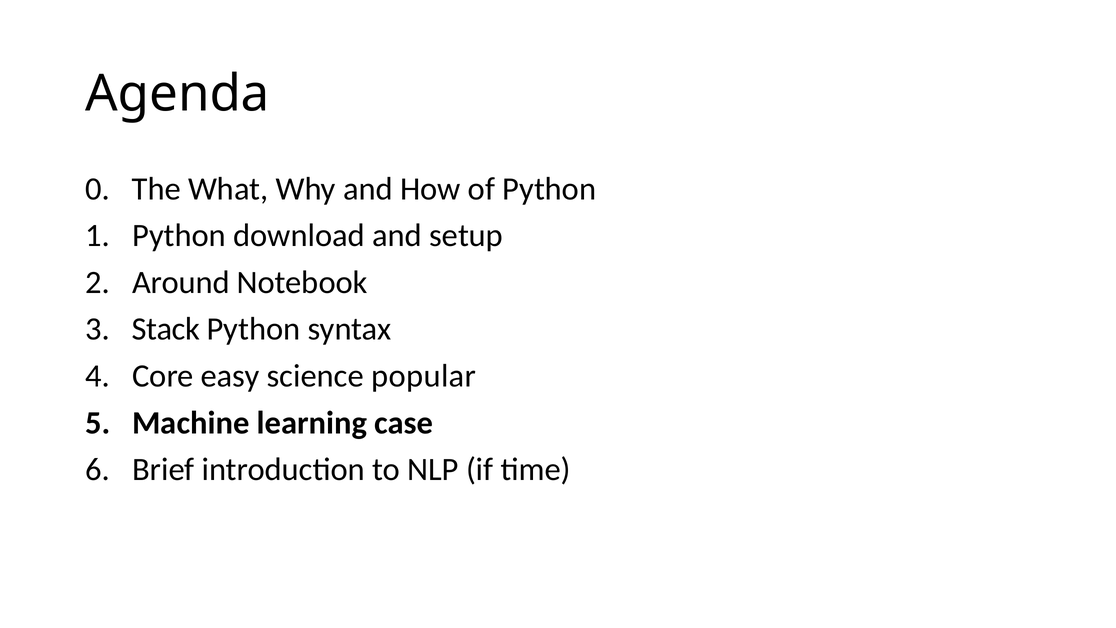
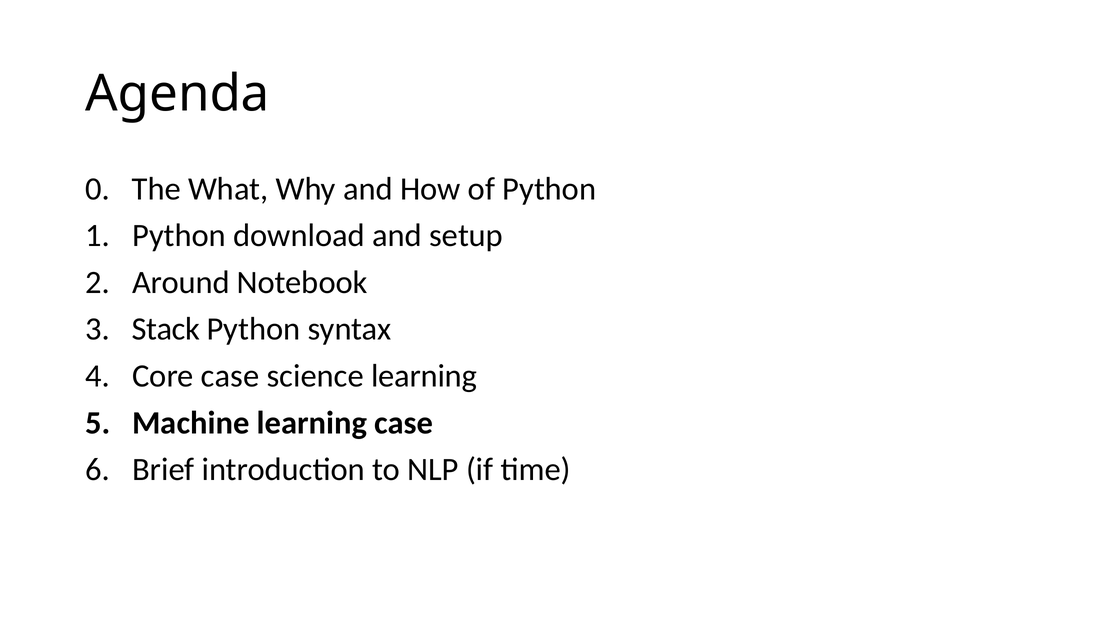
Core easy: easy -> case
science popular: popular -> learning
